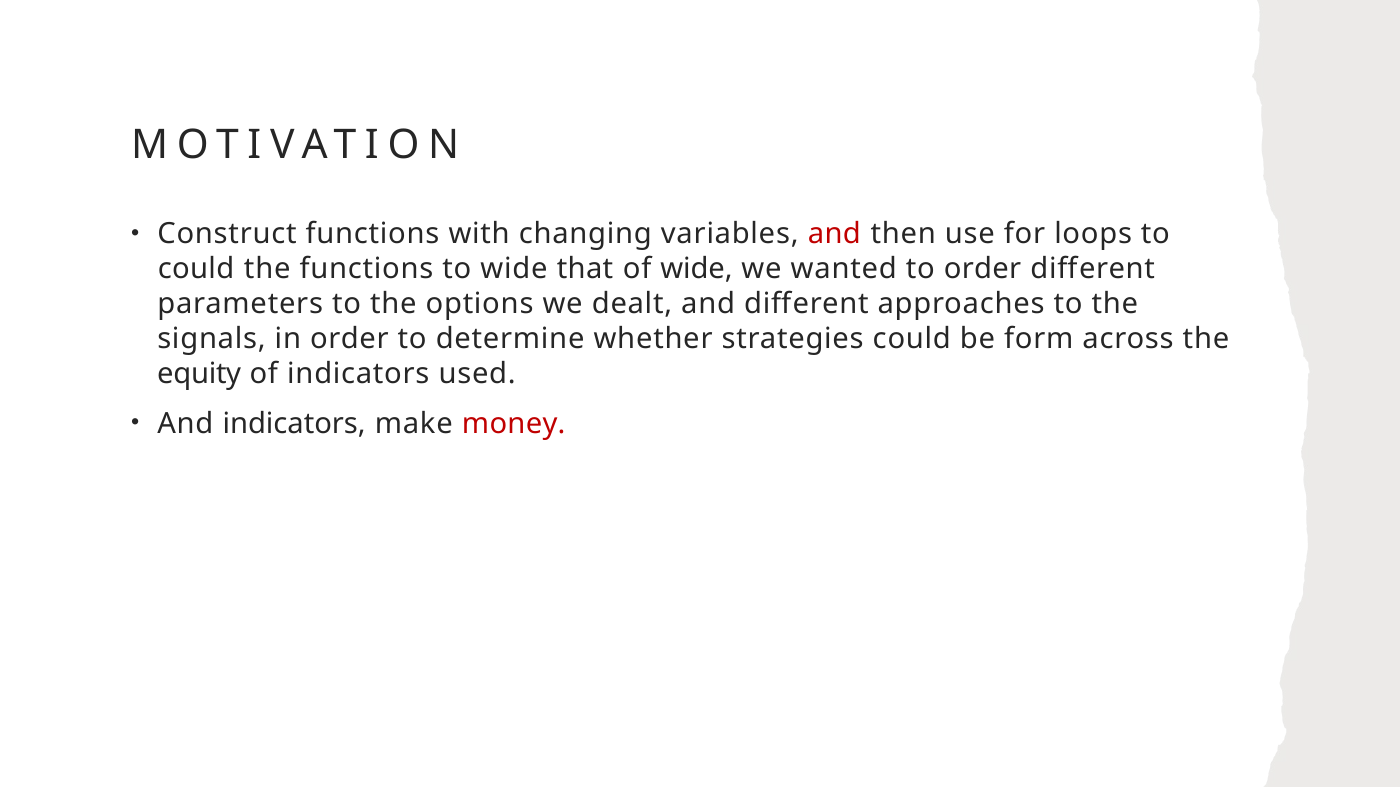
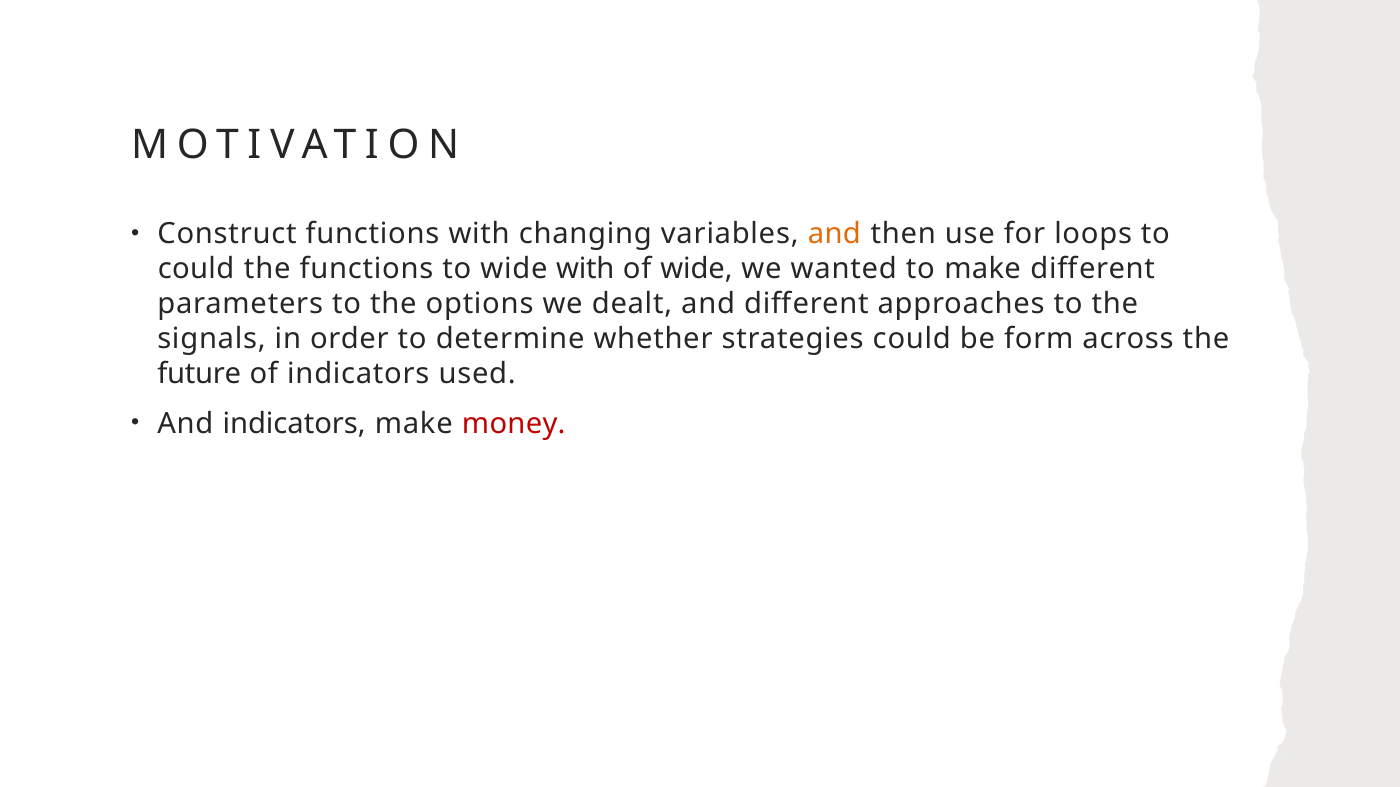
and at (834, 234) colour: red -> orange
wide that: that -> with
to order: order -> make
equity: equity -> future
